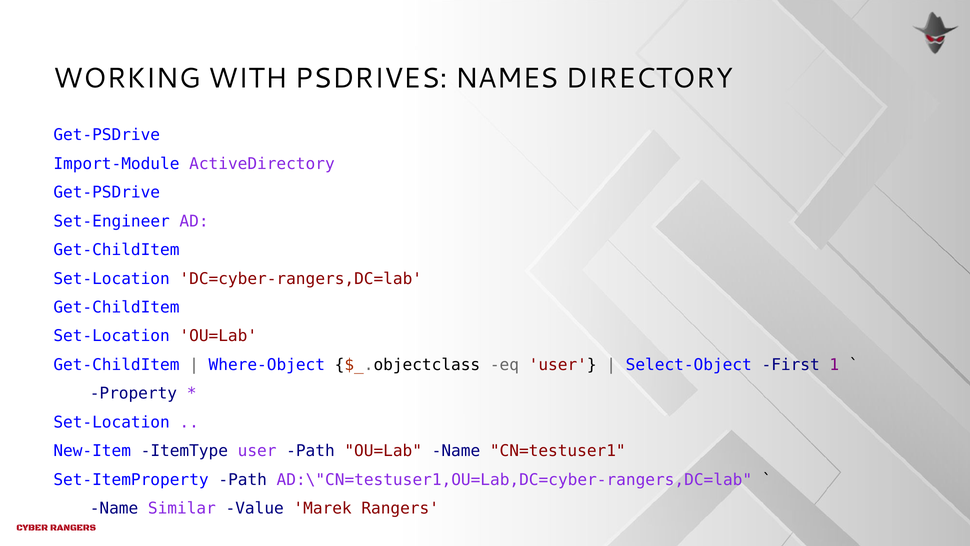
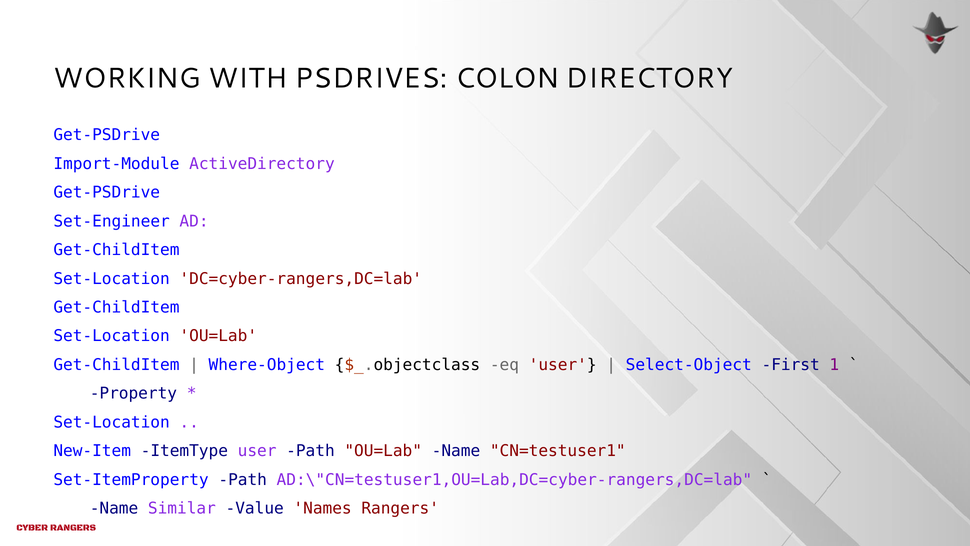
NAMES: NAMES -> COLON
Marek: Marek -> Names
